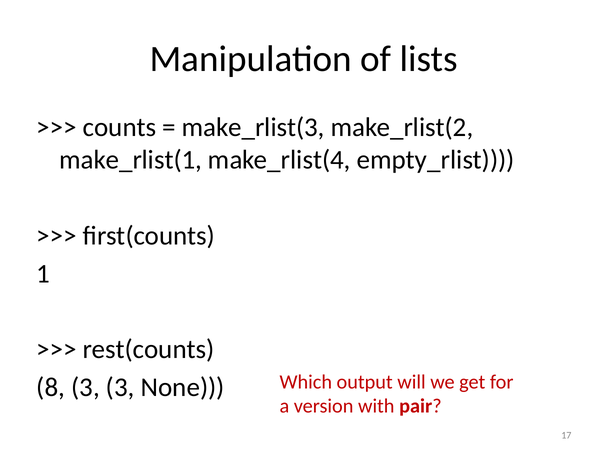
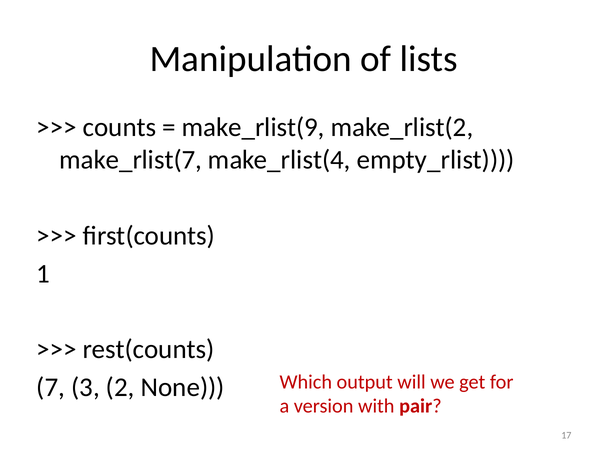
make_rlist(3: make_rlist(3 -> make_rlist(9
make_rlist(1: make_rlist(1 -> make_rlist(7
8: 8 -> 7
3 3: 3 -> 2
